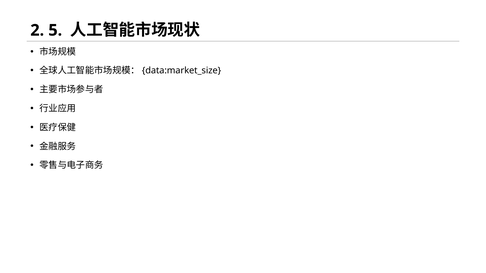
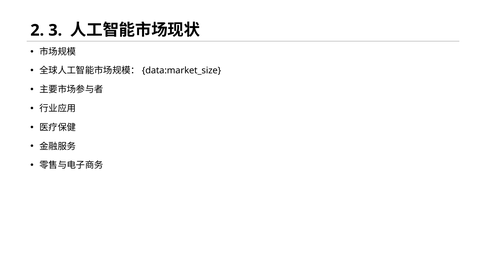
5: 5 -> 3
